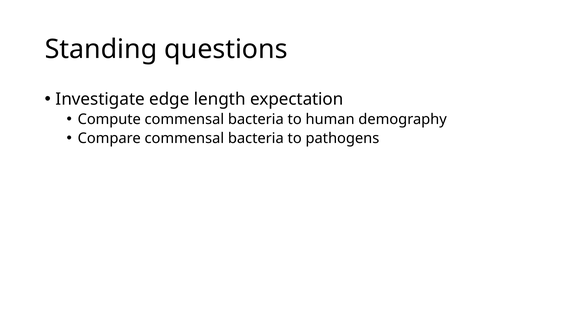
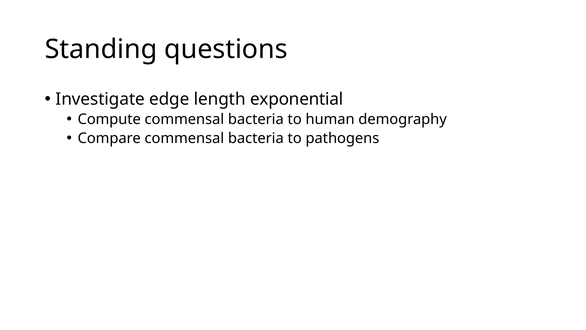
expectation: expectation -> exponential
